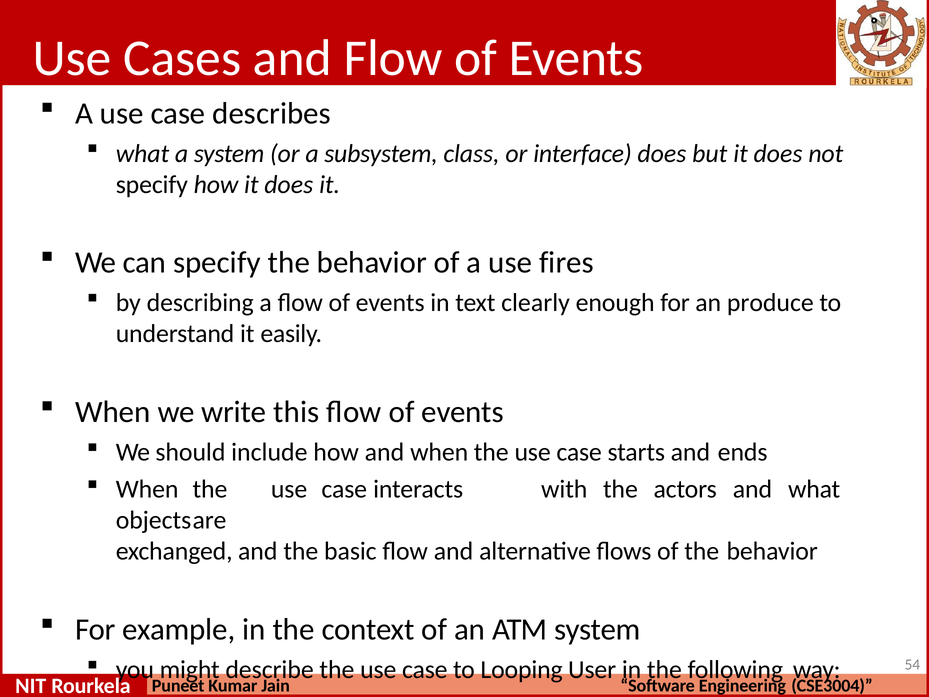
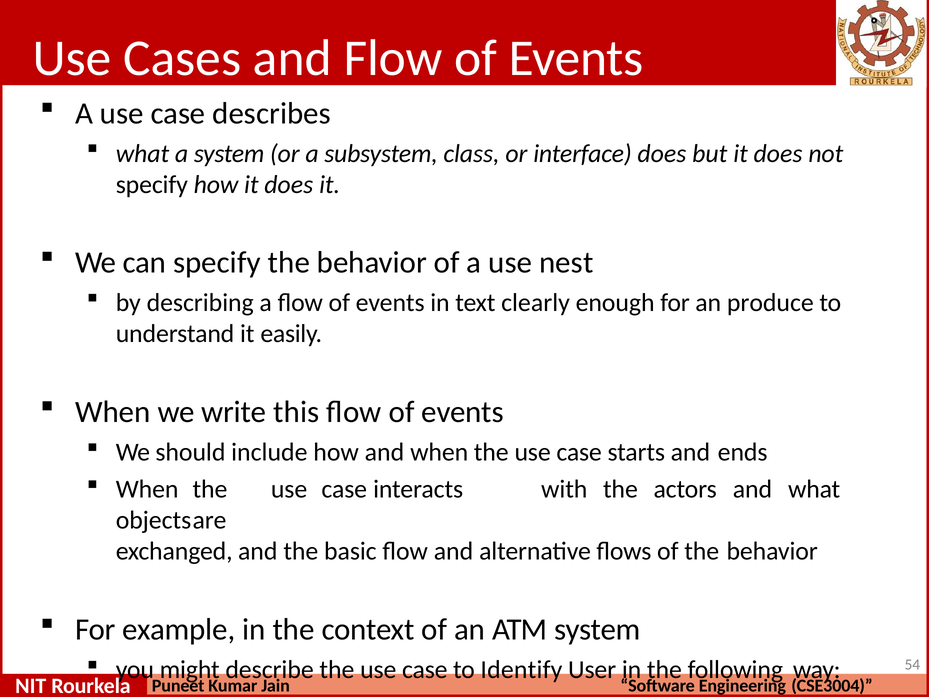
fires: fires -> nest
Looping: Looping -> Identify
